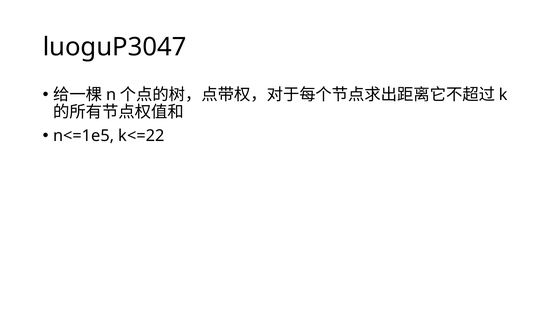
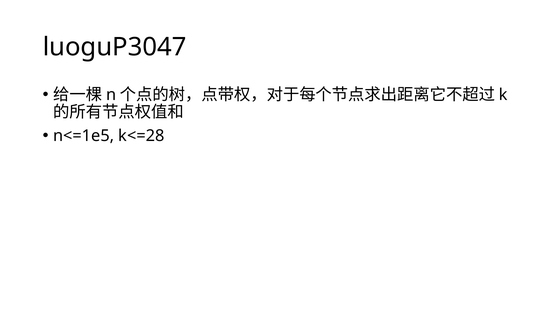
k<=22: k<=22 -> k<=28
